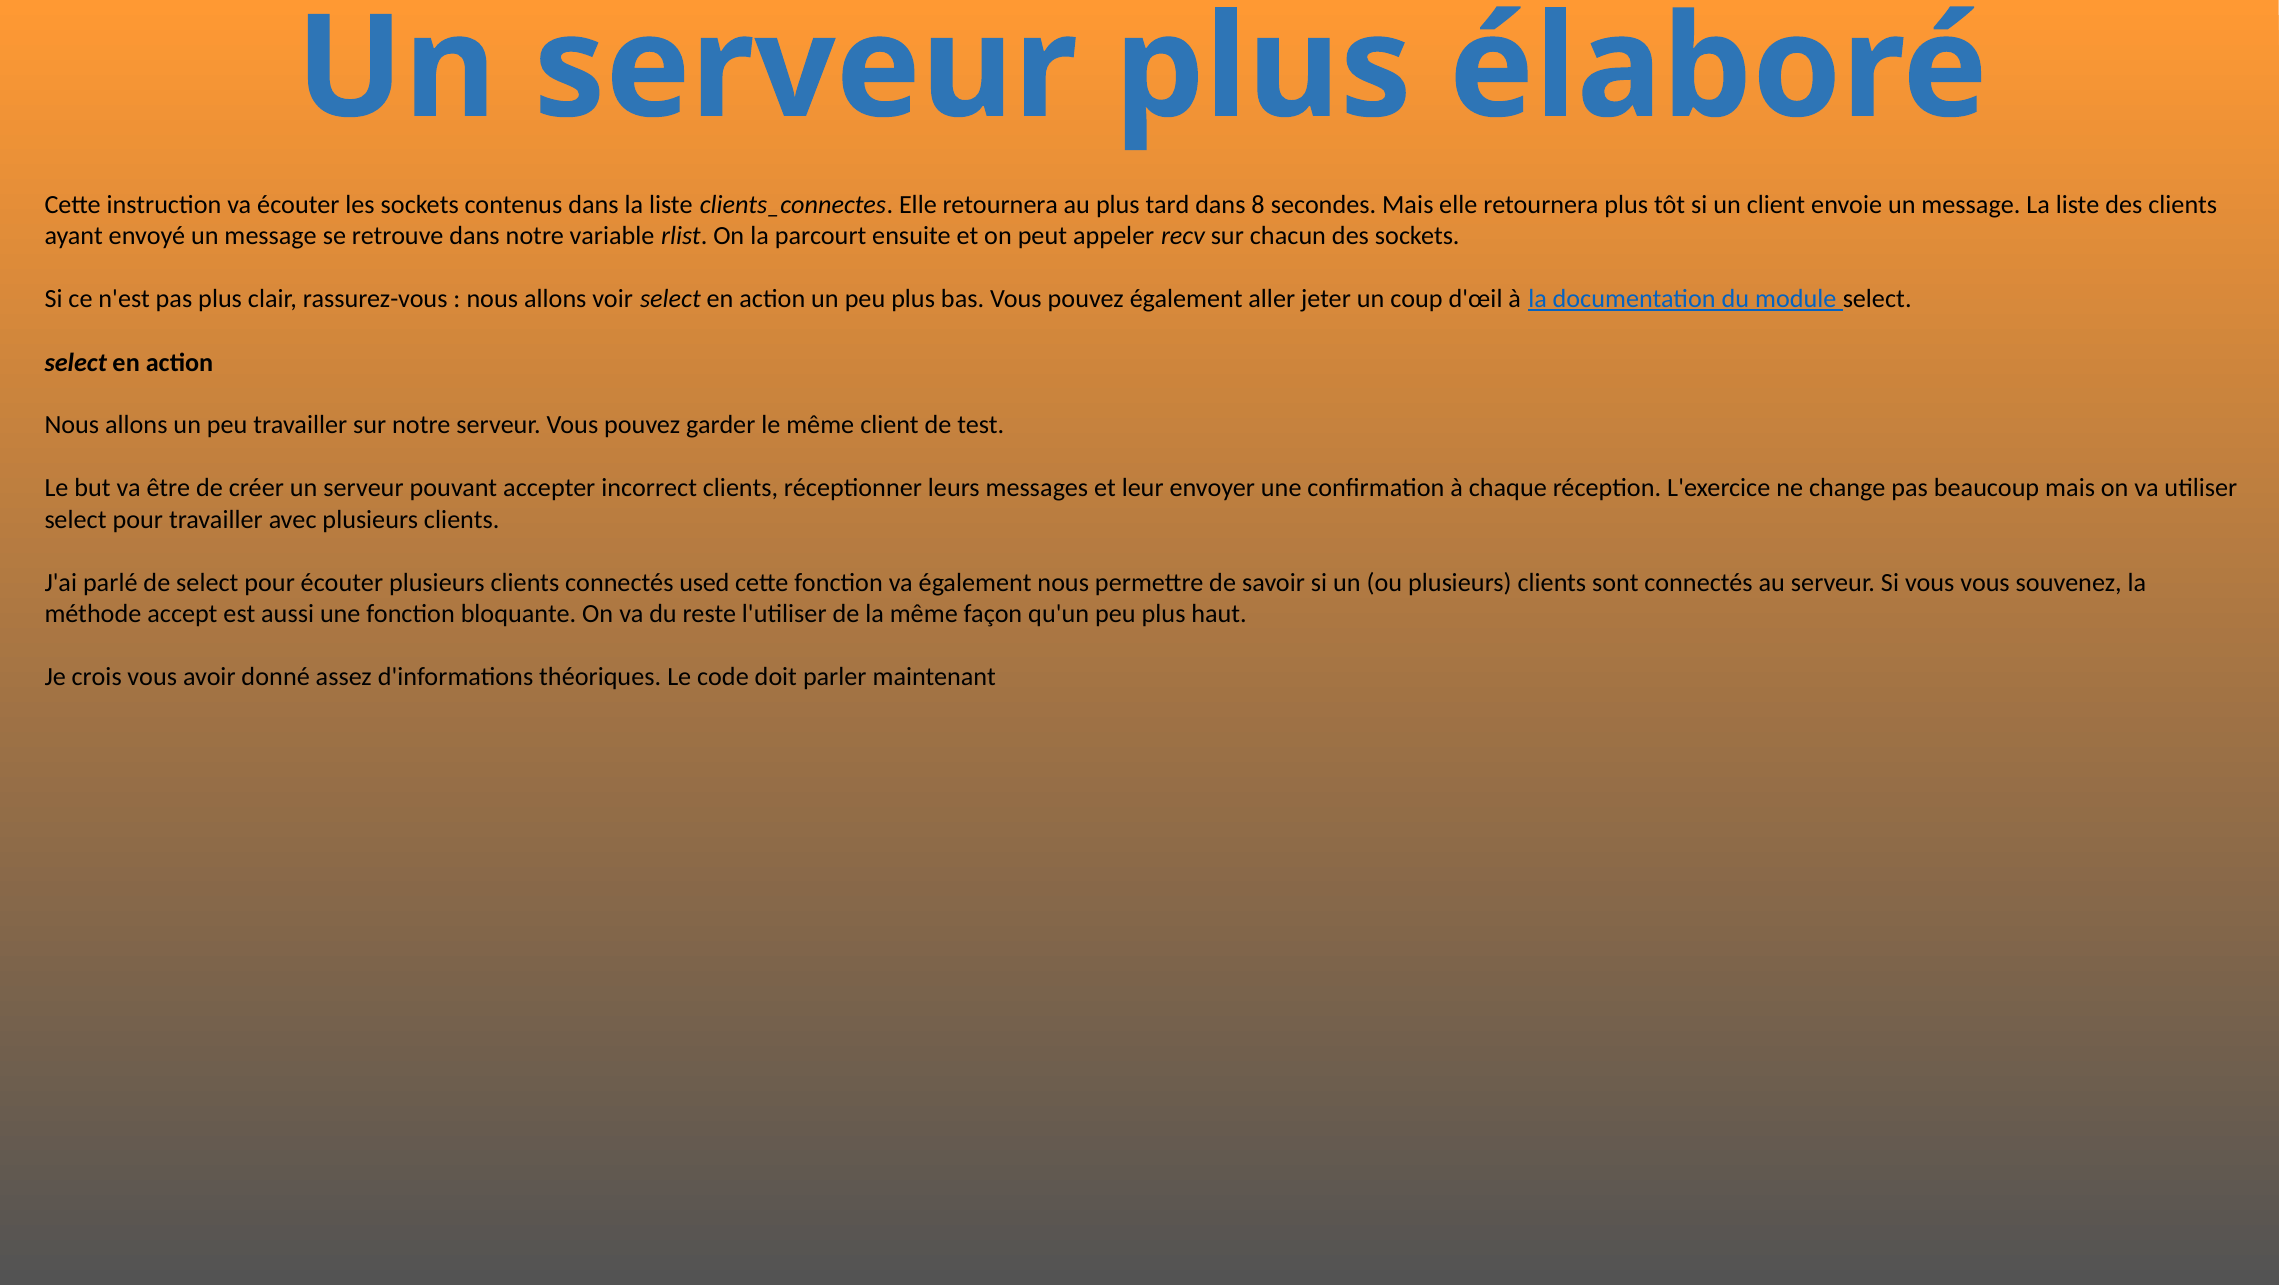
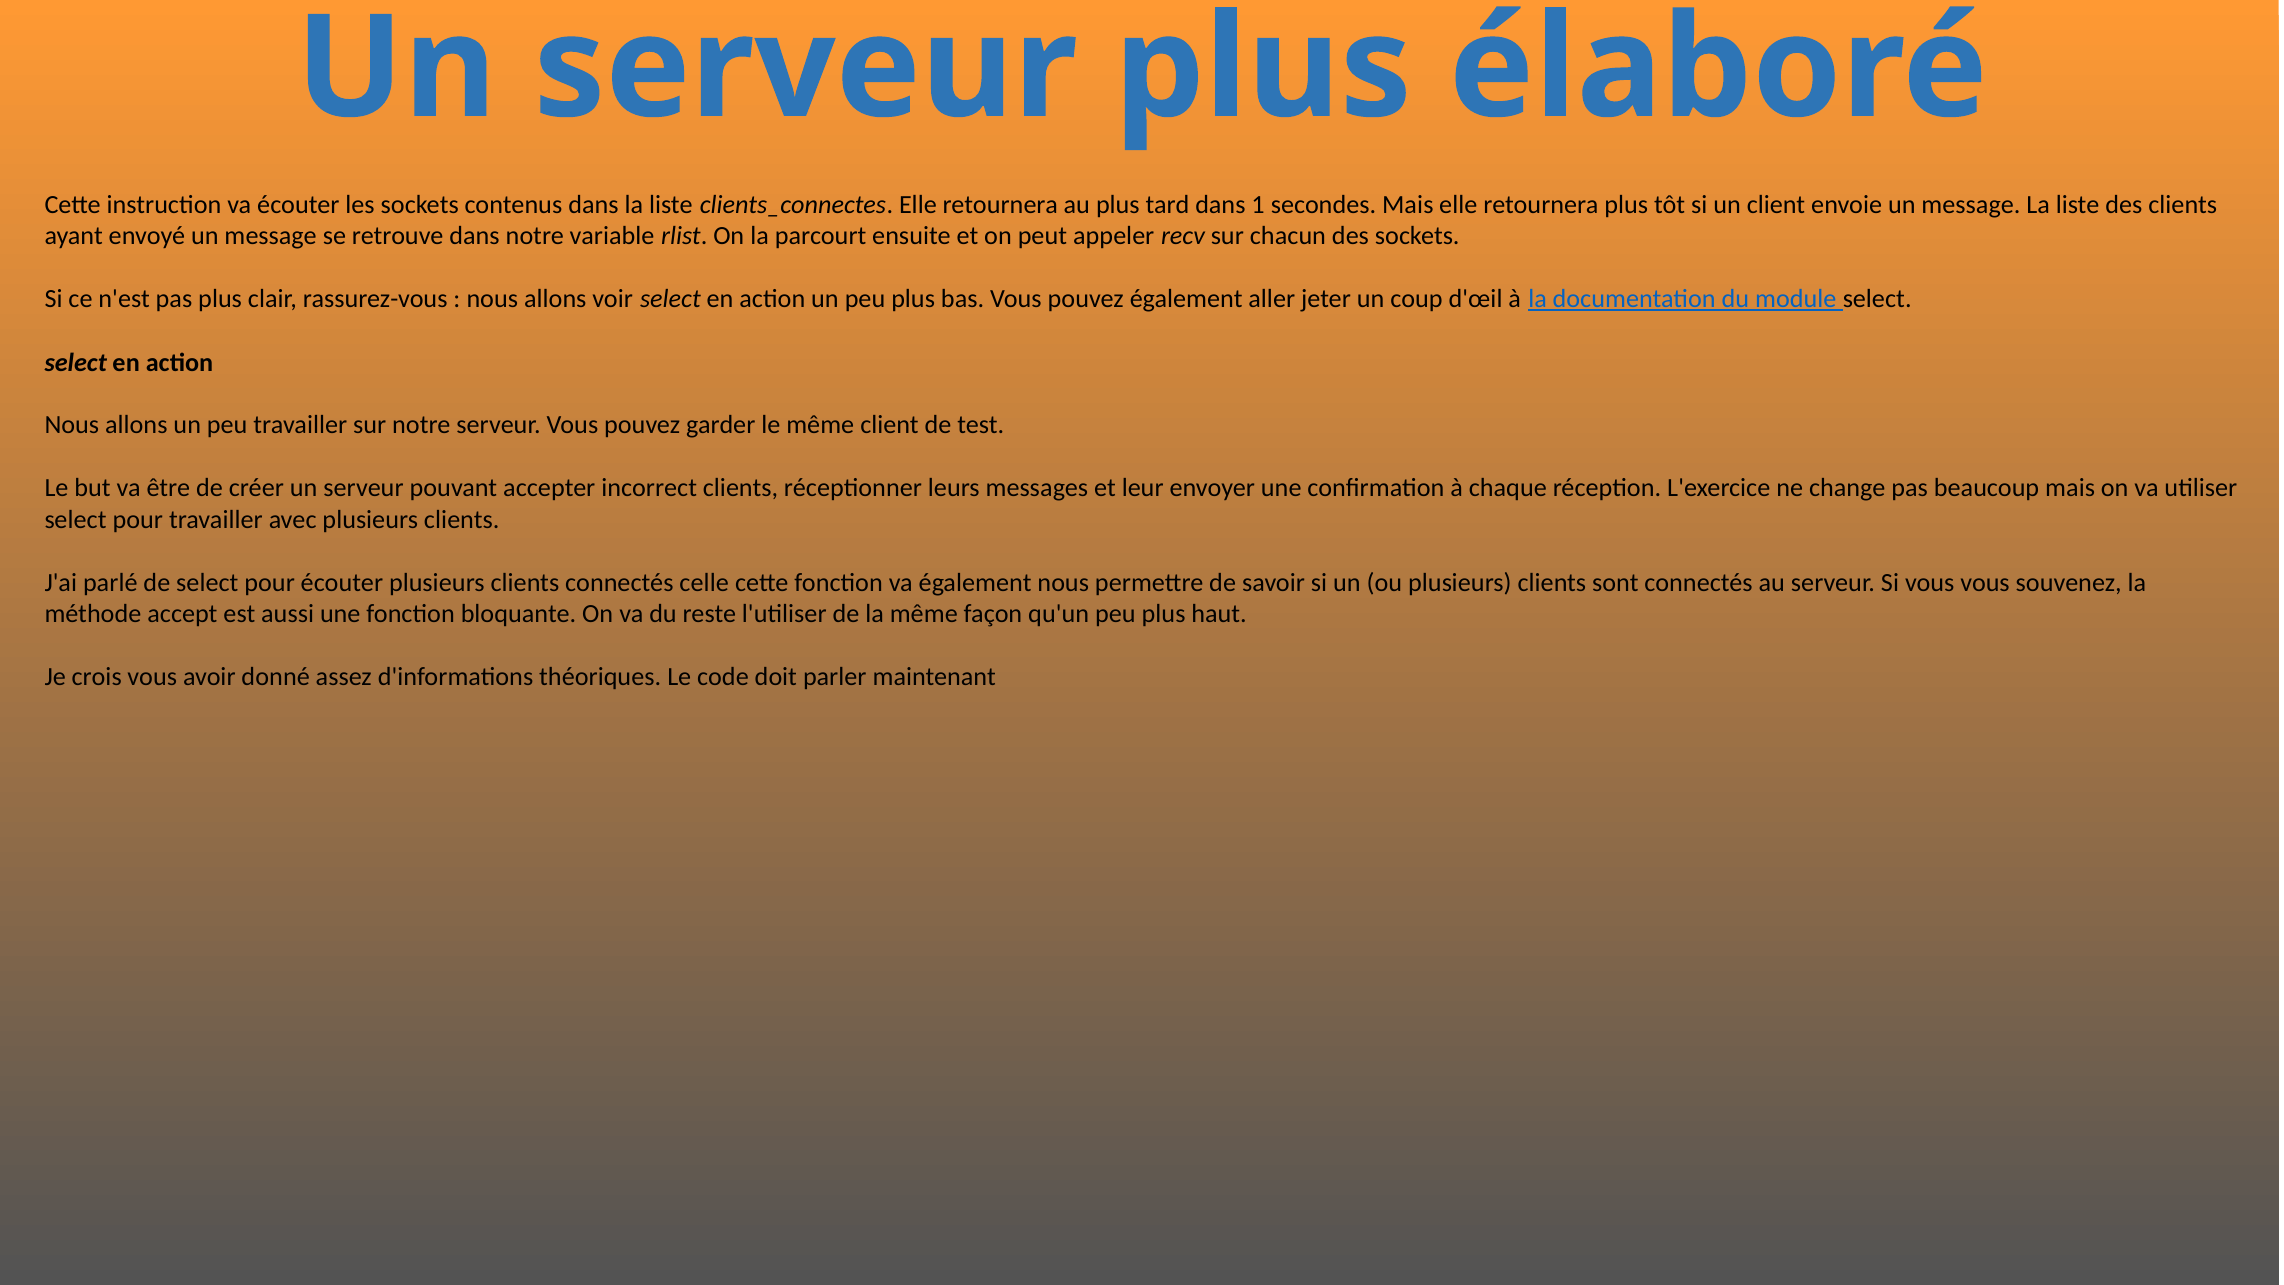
8: 8 -> 1
used: used -> celle
